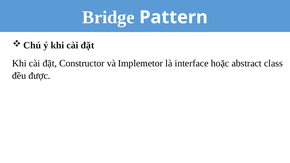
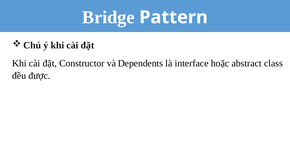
Implemetor: Implemetor -> Dependents
